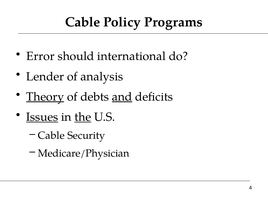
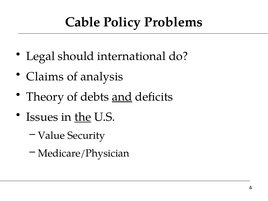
Programs: Programs -> Problems
Error: Error -> Legal
Lender: Lender -> Claims
Theory underline: present -> none
Issues underline: present -> none
Cable at (51, 135): Cable -> Value
